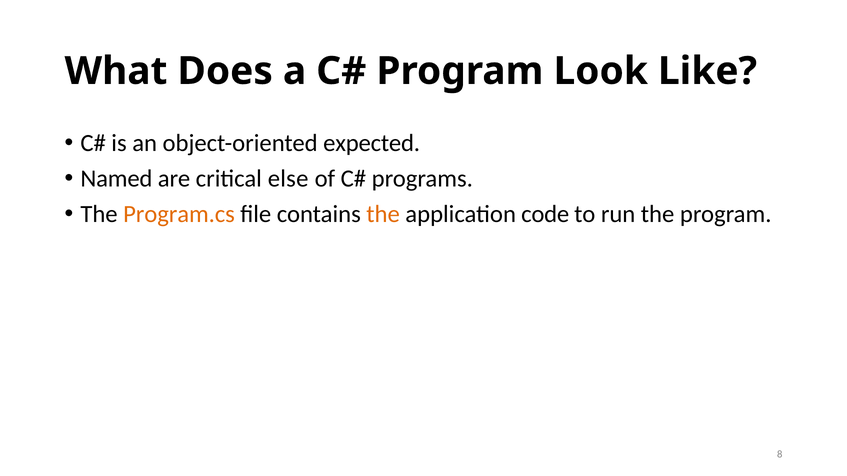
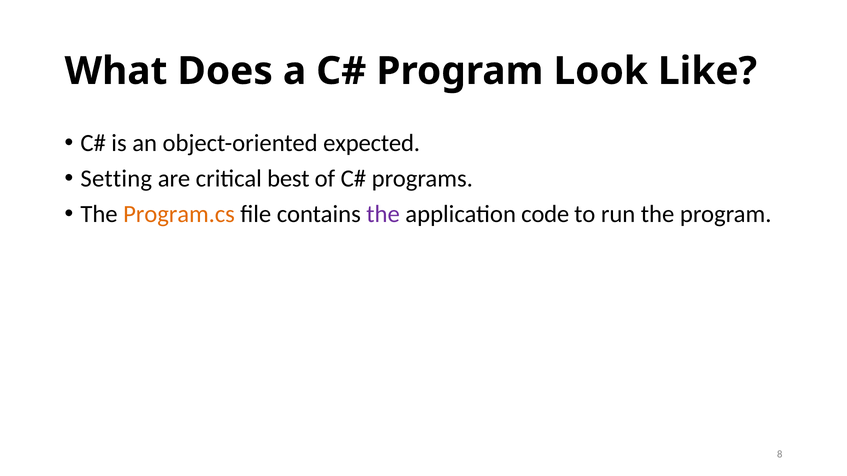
Named: Named -> Setting
else: else -> best
the at (383, 214) colour: orange -> purple
